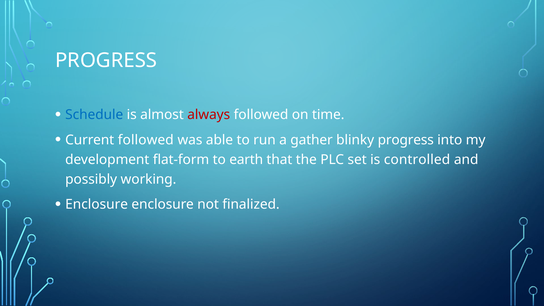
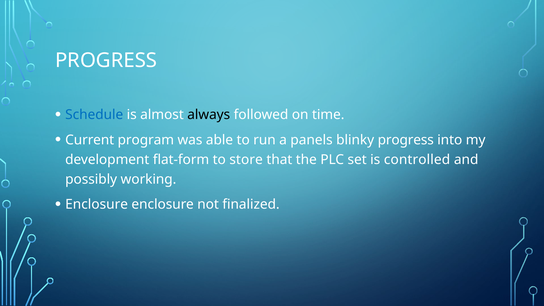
always colour: red -> black
Current followed: followed -> program
gather: gather -> panels
earth: earth -> store
